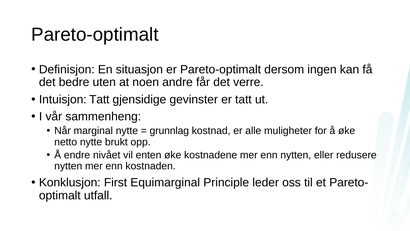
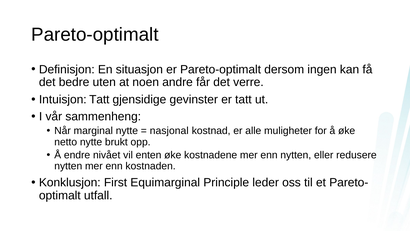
grunnlag: grunnlag -> nasjonal
